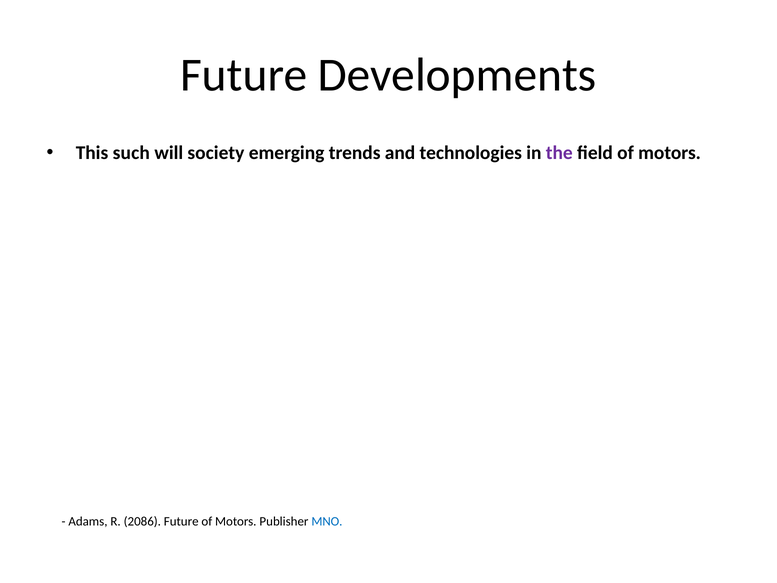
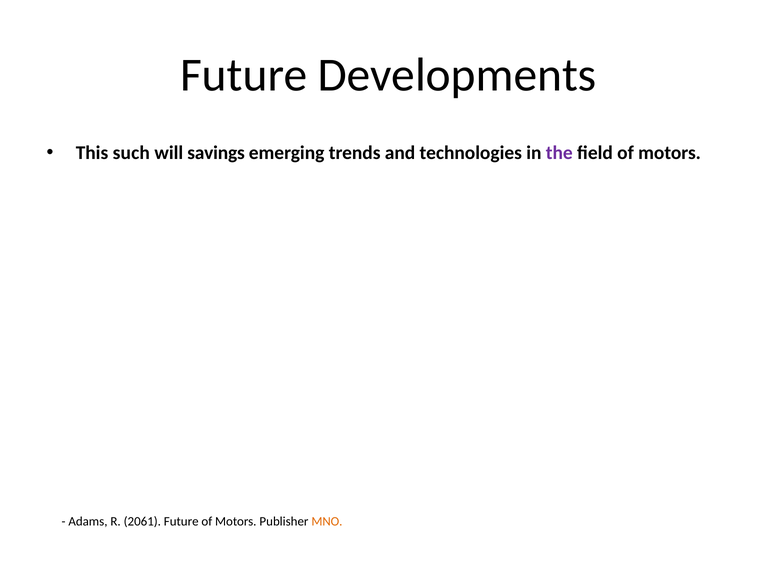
society: society -> savings
2086: 2086 -> 2061
MNO colour: blue -> orange
